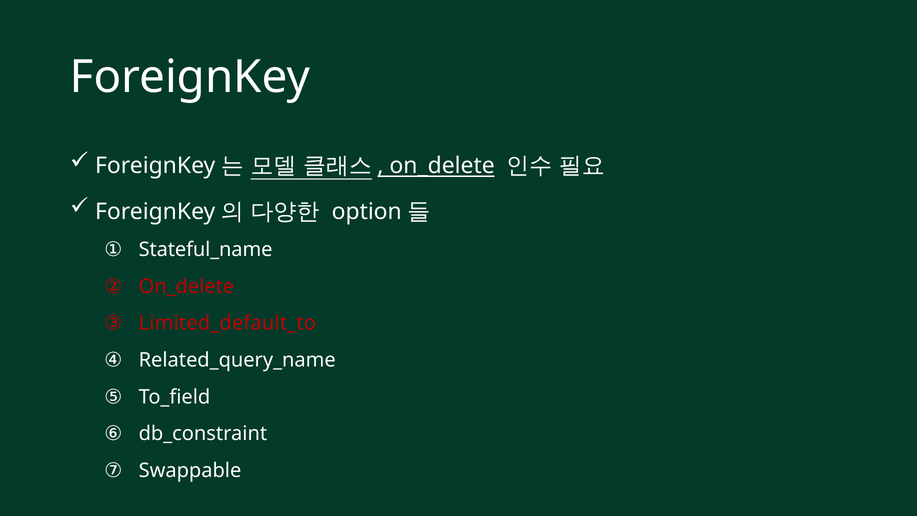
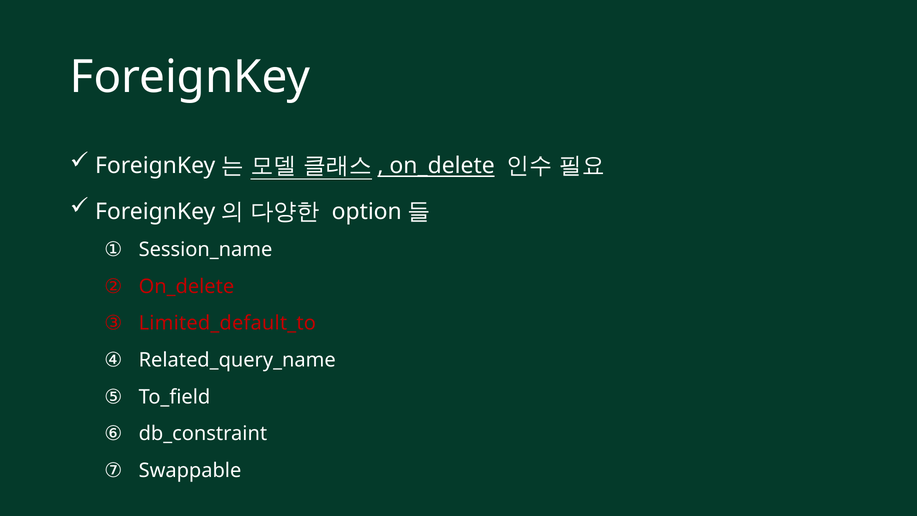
Stateful_name: Stateful_name -> Session_name
